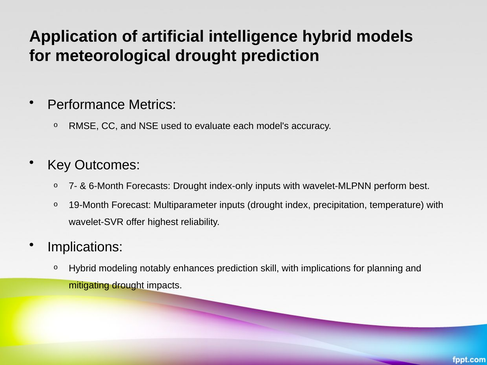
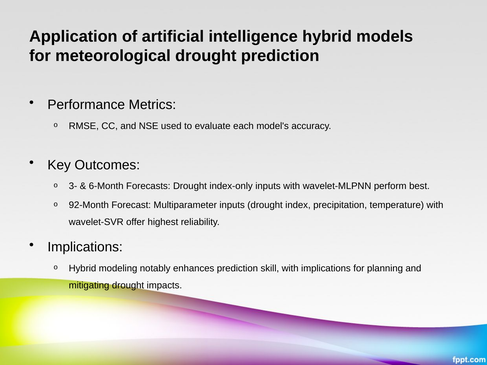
7-: 7- -> 3-
19-Month: 19-Month -> 92-Month
